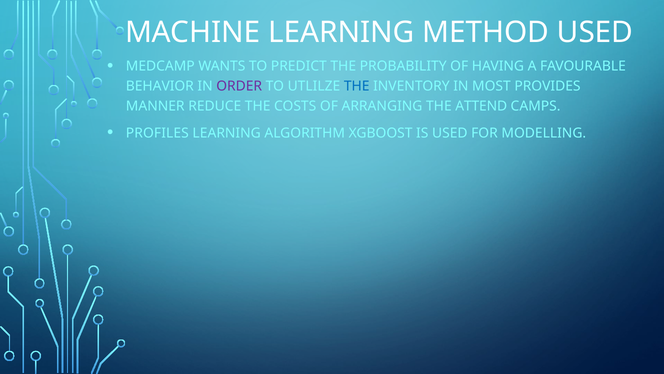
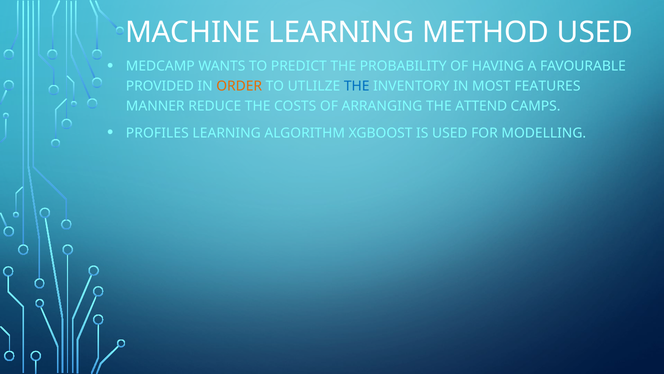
BEHAVIOR: BEHAVIOR -> PROVIDED
ORDER colour: purple -> orange
PROVIDES: PROVIDES -> FEATURES
